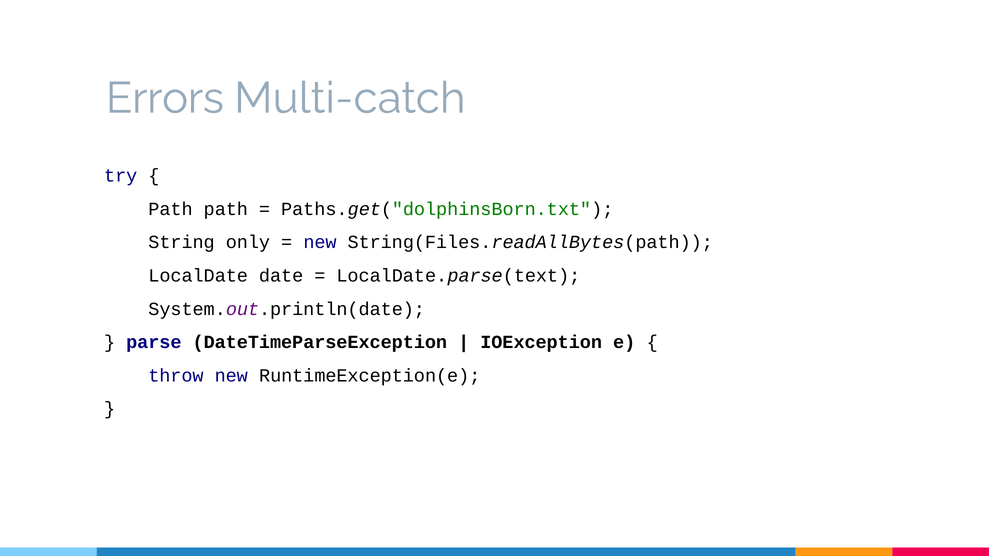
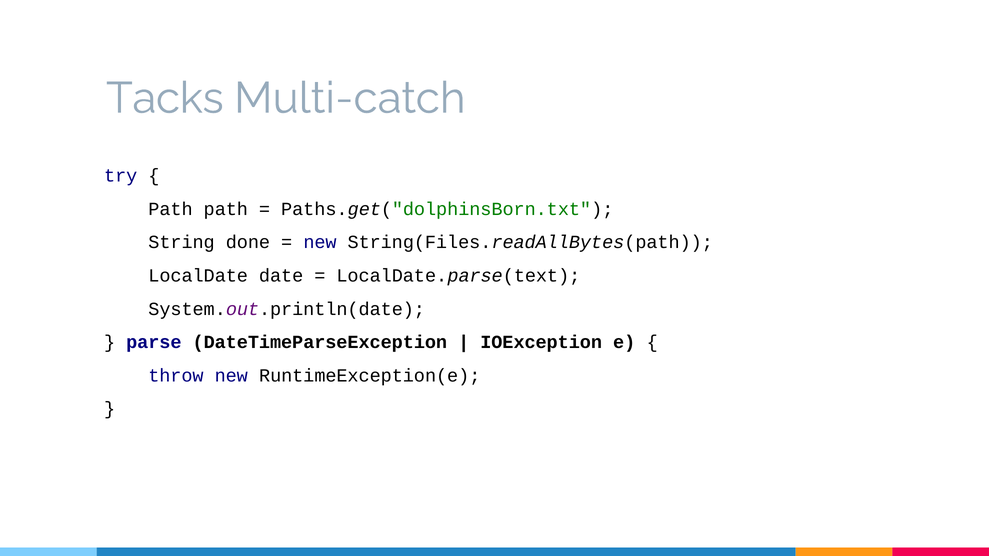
Errors: Errors -> Tacks
only: only -> done
